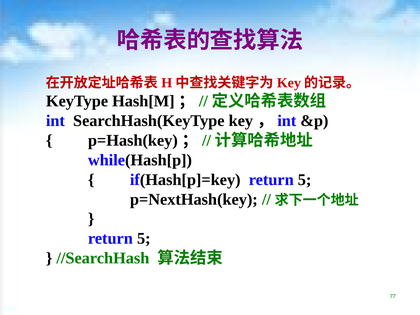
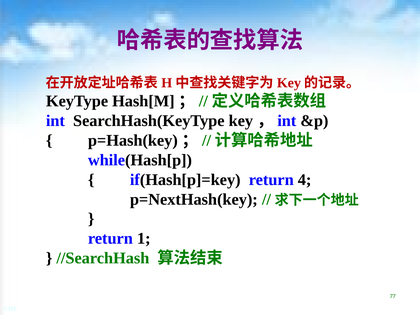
if(Hash[p]=key return 5: 5 -> 4
5 at (144, 239): 5 -> 1
